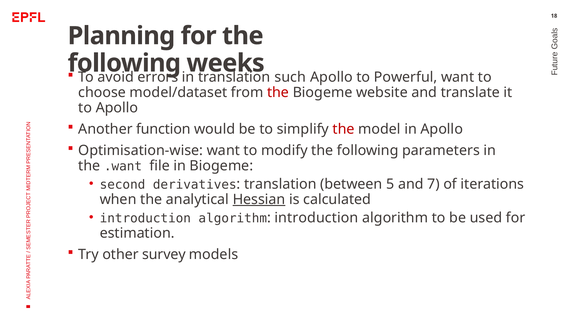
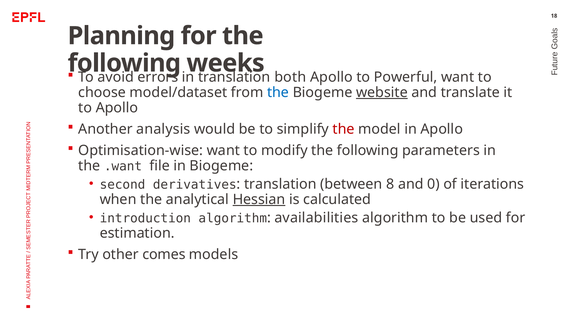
such: such -> both
the at (278, 93) colour: red -> blue
website underline: none -> present
function: function -> analysis
5: 5 -> 8
7: 7 -> 0
algorithm introduction: introduction -> availabilities
survey: survey -> comes
